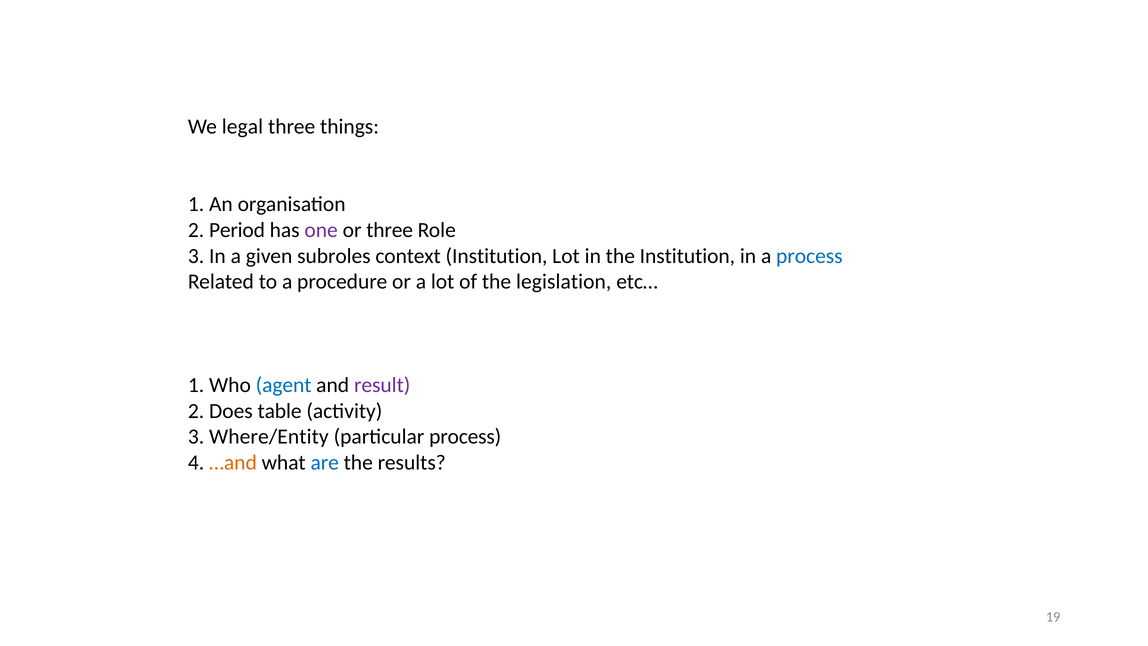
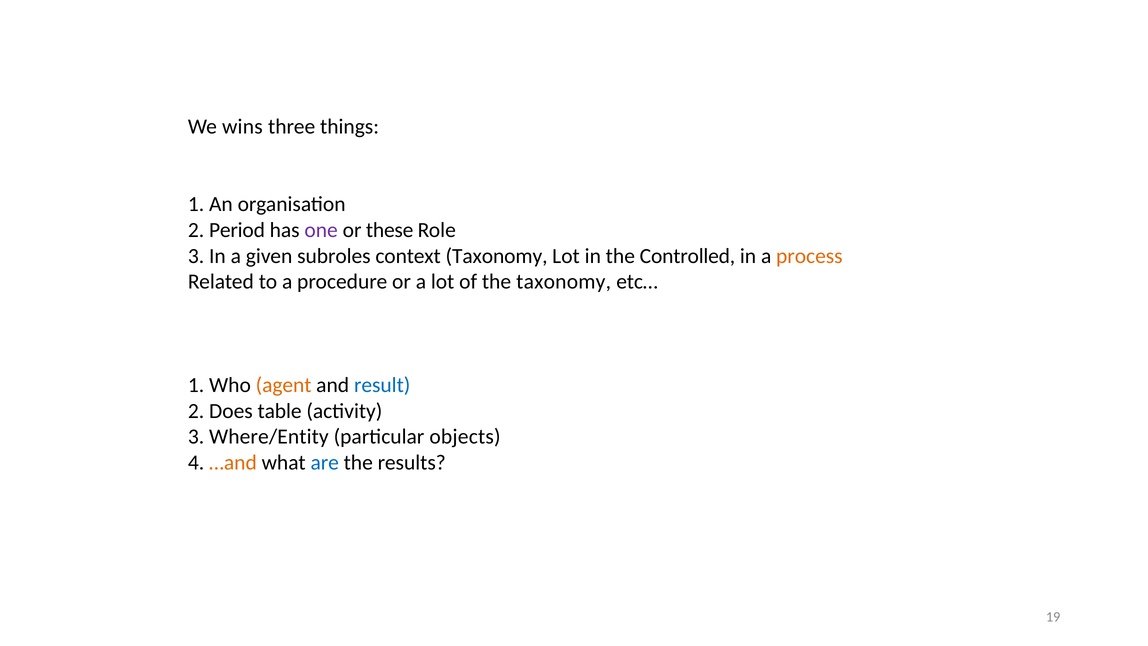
legal: legal -> wins
or three: three -> these
context Institution: Institution -> Taxonomy
the Institution: Institution -> Controlled
process at (809, 256) colour: blue -> orange
the legislation: legislation -> taxonomy
agent colour: blue -> orange
result colour: purple -> blue
particular process: process -> objects
